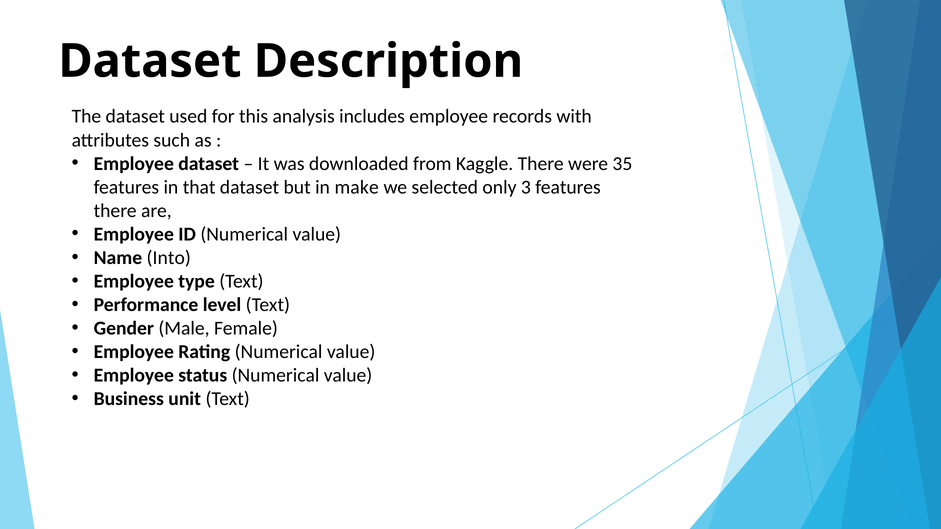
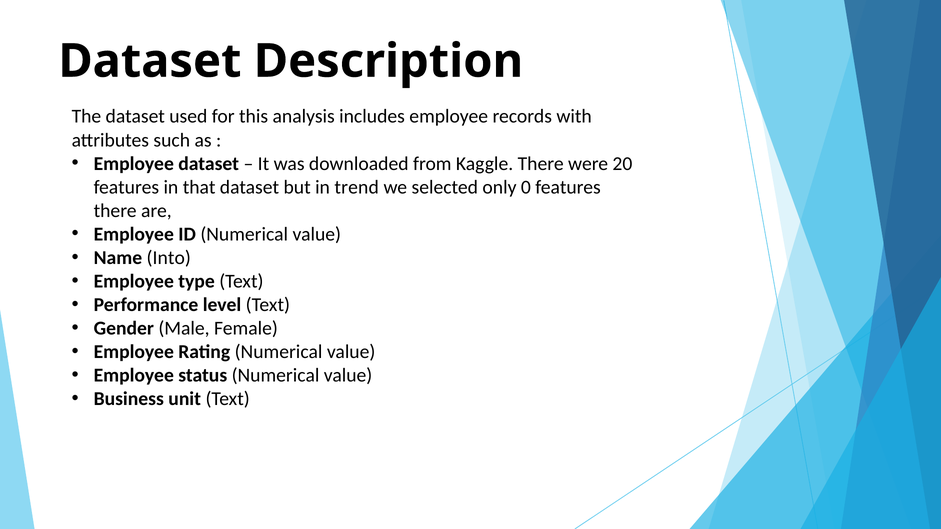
35: 35 -> 20
make: make -> trend
3: 3 -> 0
